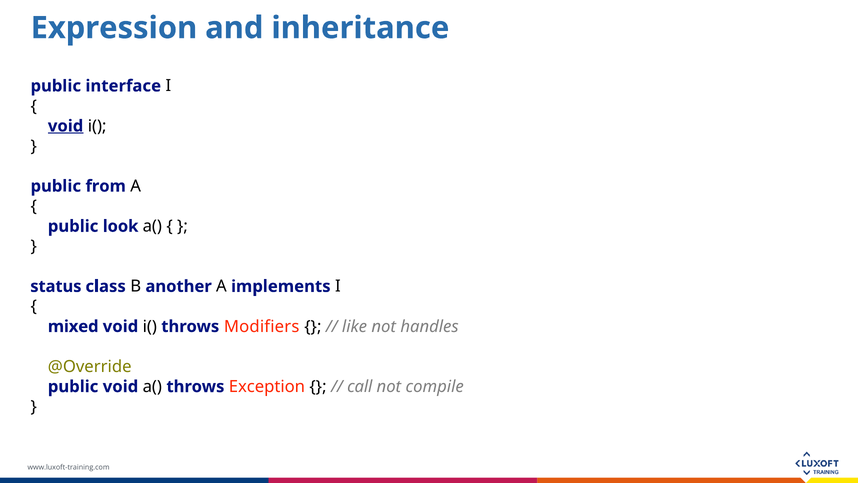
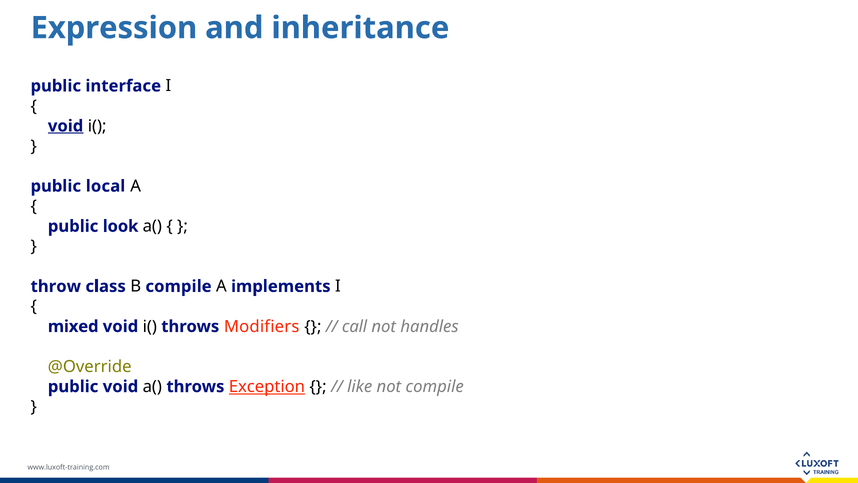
from: from -> local
status: status -> throw
B another: another -> compile
like: like -> call
Exception underline: none -> present
call: call -> like
